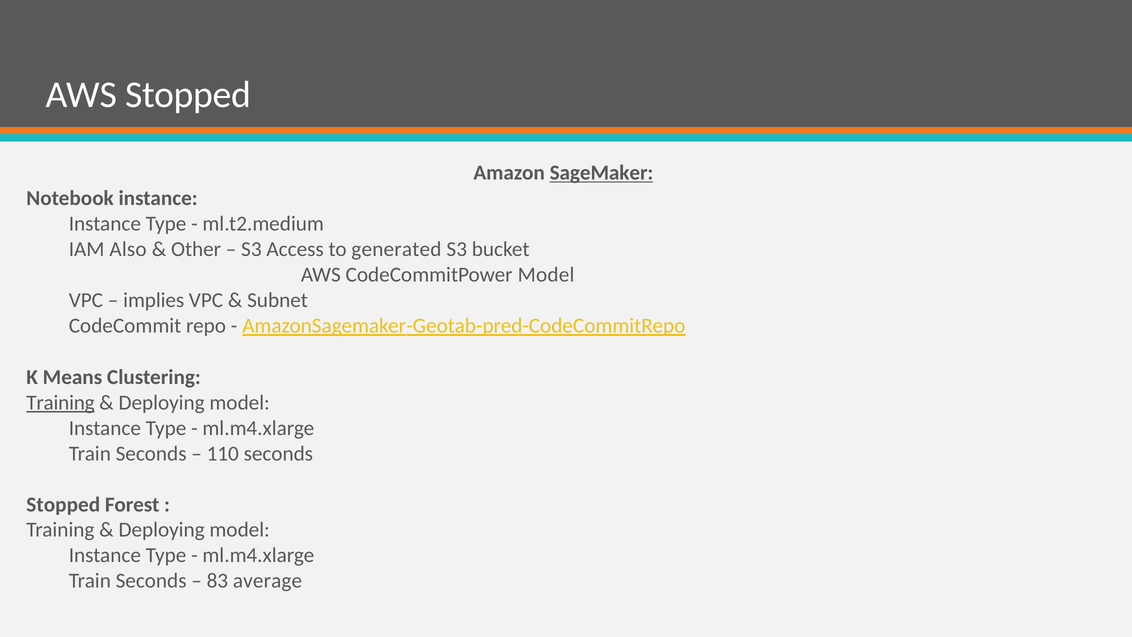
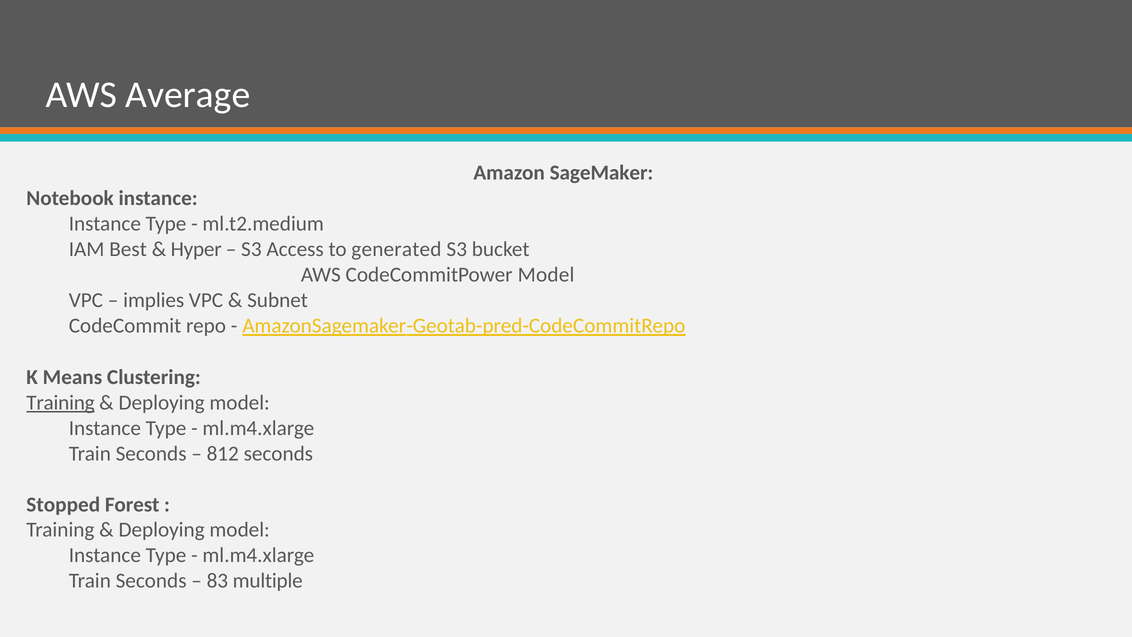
AWS Stopped: Stopped -> Average
SageMaker underline: present -> none
Also: Also -> Best
Other: Other -> Hyper
110: 110 -> 812
average: average -> multiple
